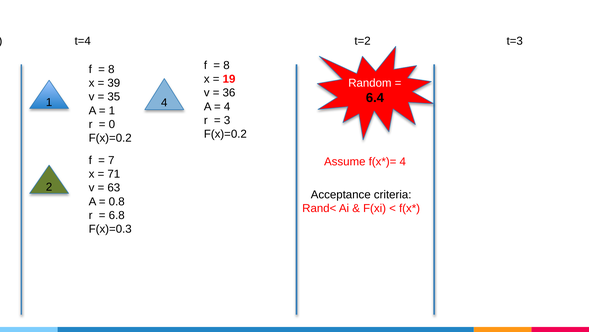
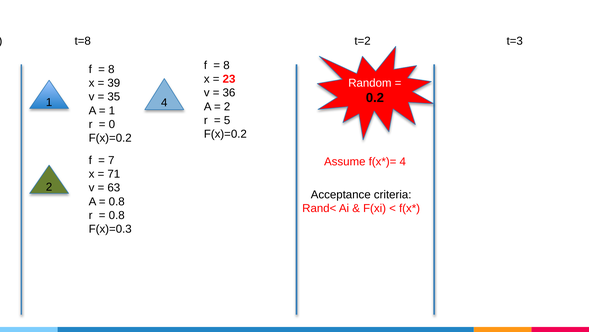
t=4: t=4 -> t=8
19: 19 -> 23
6.4 at (375, 98): 6.4 -> 0.2
4 at (227, 106): 4 -> 2
3 at (227, 120): 3 -> 5
6.8 at (117, 215): 6.8 -> 0.8
